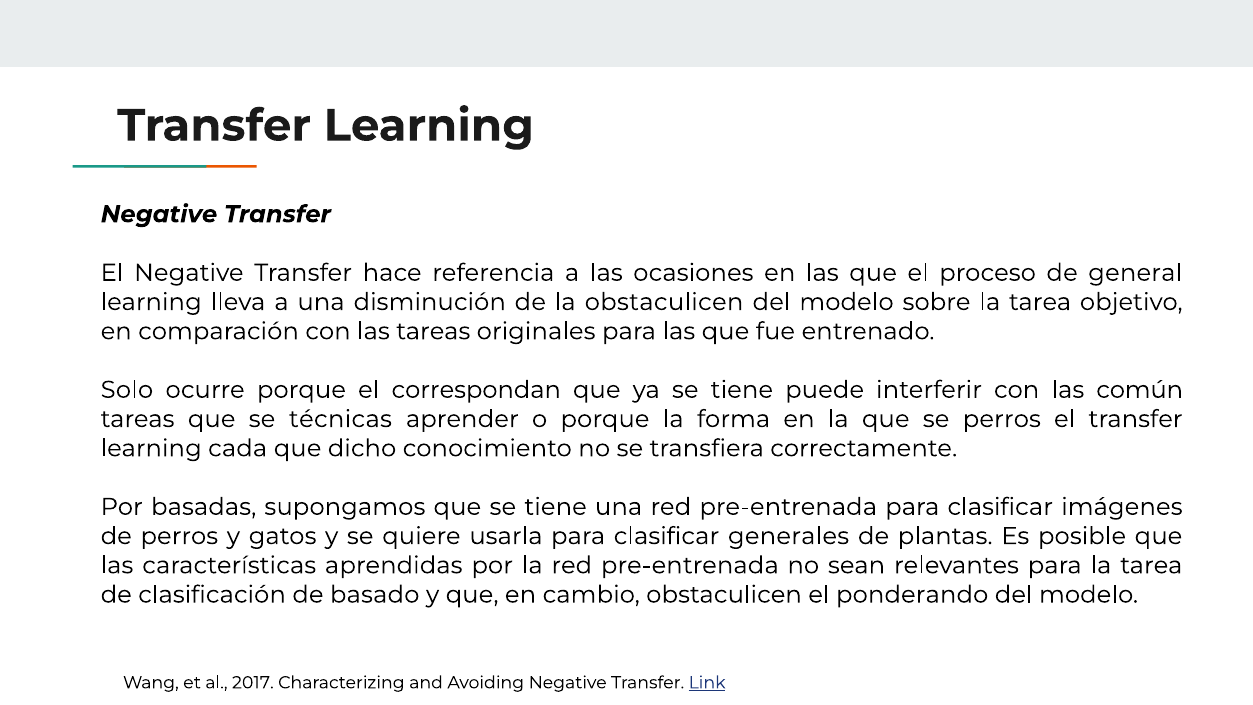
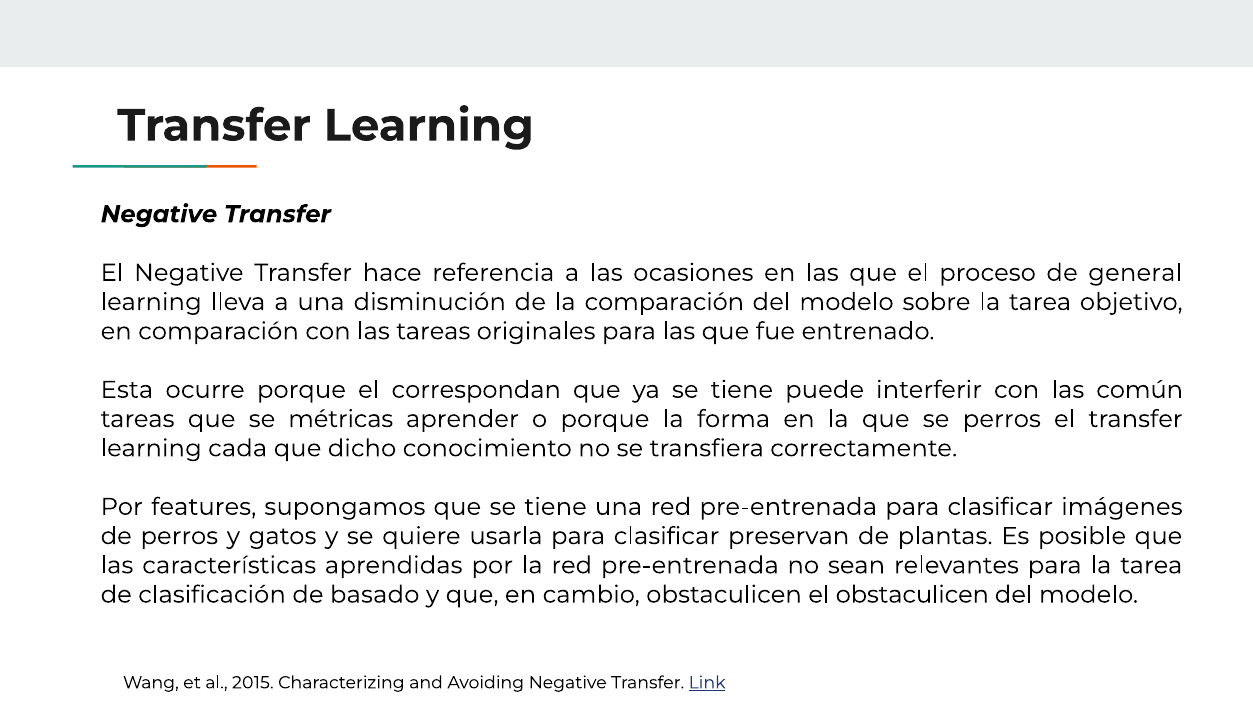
la obstaculicen: obstaculicen -> comparación
Solo: Solo -> Esta
técnicas: técnicas -> métricas
basadas: basadas -> features
generales: generales -> preservan
el ponderando: ponderando -> obstaculicen
2017: 2017 -> 2015
